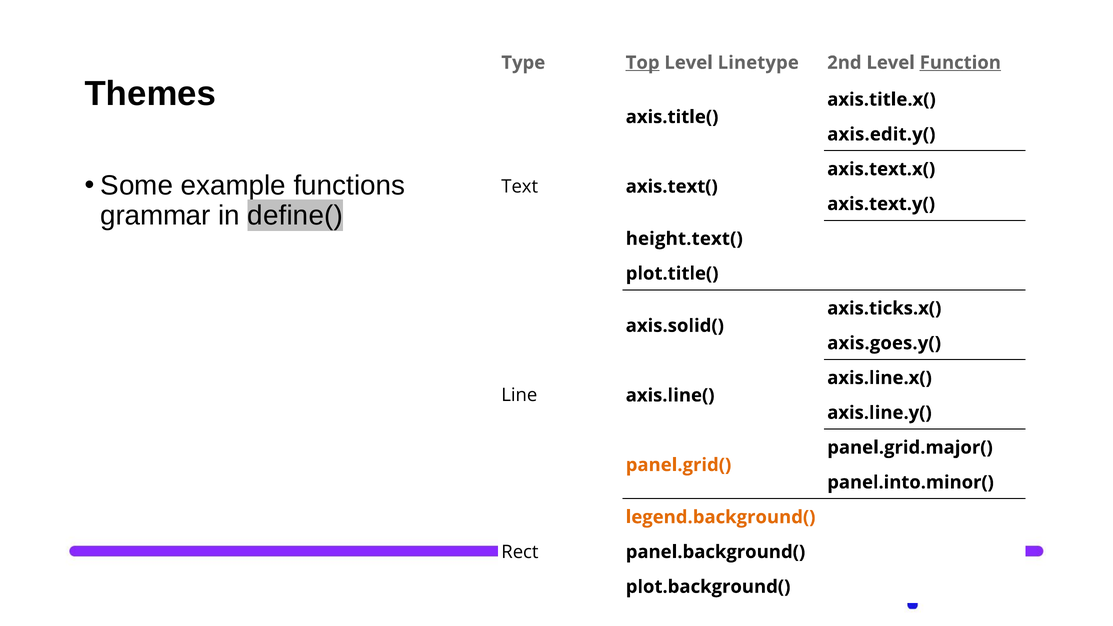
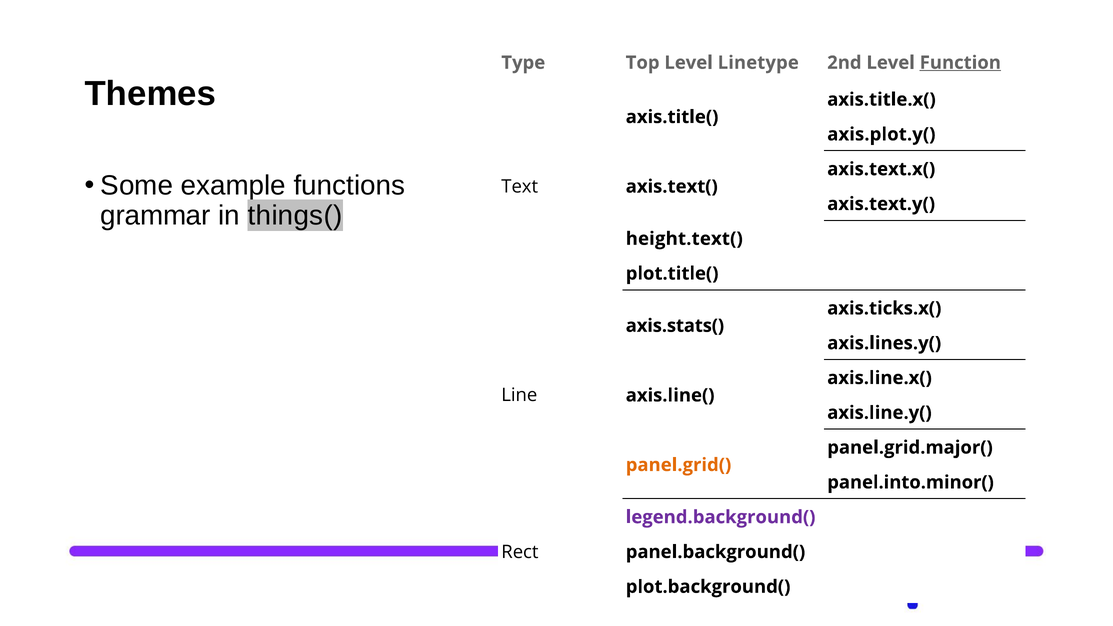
Top underline: present -> none
axis.edit.y(: axis.edit.y( -> axis.plot.y(
define(: define( -> things(
axis.solid(: axis.solid( -> axis.stats(
axis.goes.y(: axis.goes.y( -> axis.lines.y(
legend.background( colour: orange -> purple
